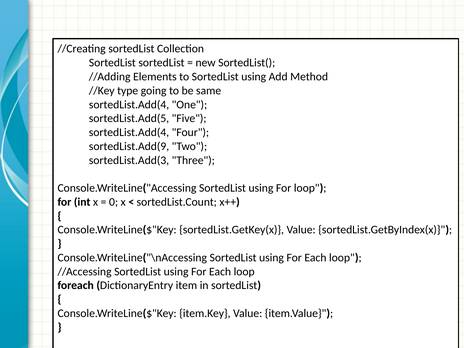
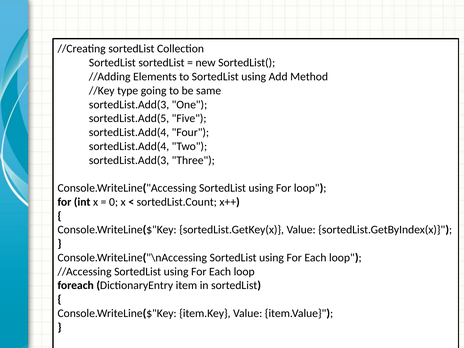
sortedList.Add(4 at (129, 105): sortedList.Add(4 -> sortedList.Add(3
sortedList.Add(9 at (129, 146): sortedList.Add(9 -> sortedList.Add(4
